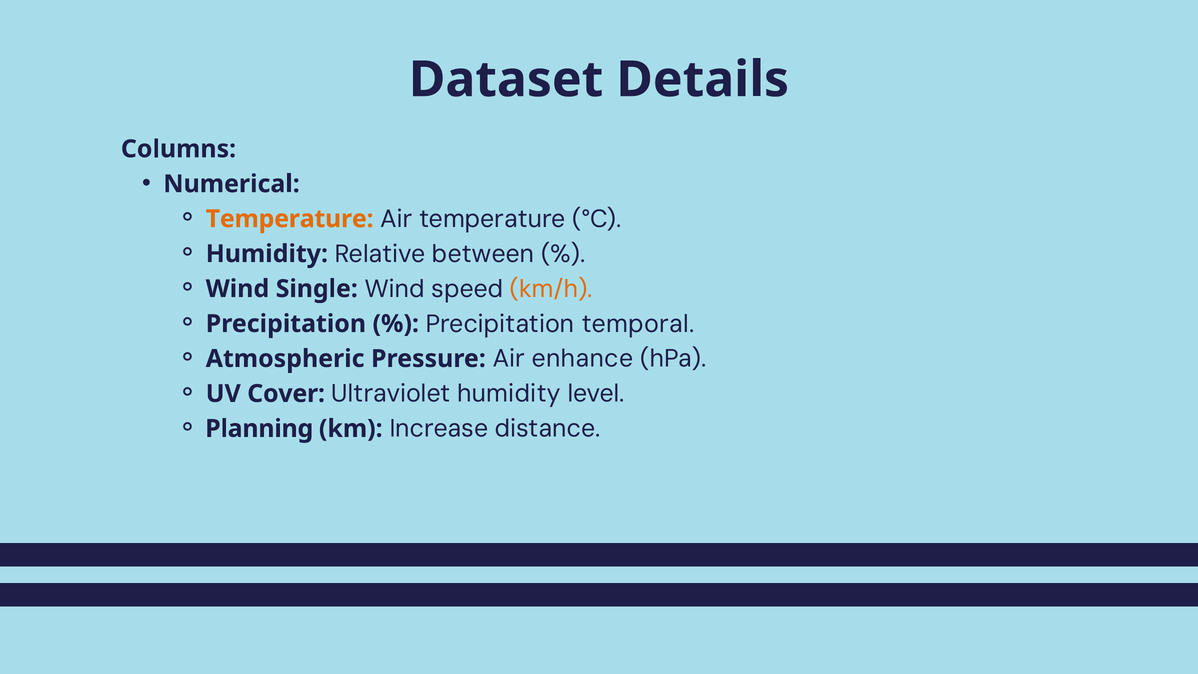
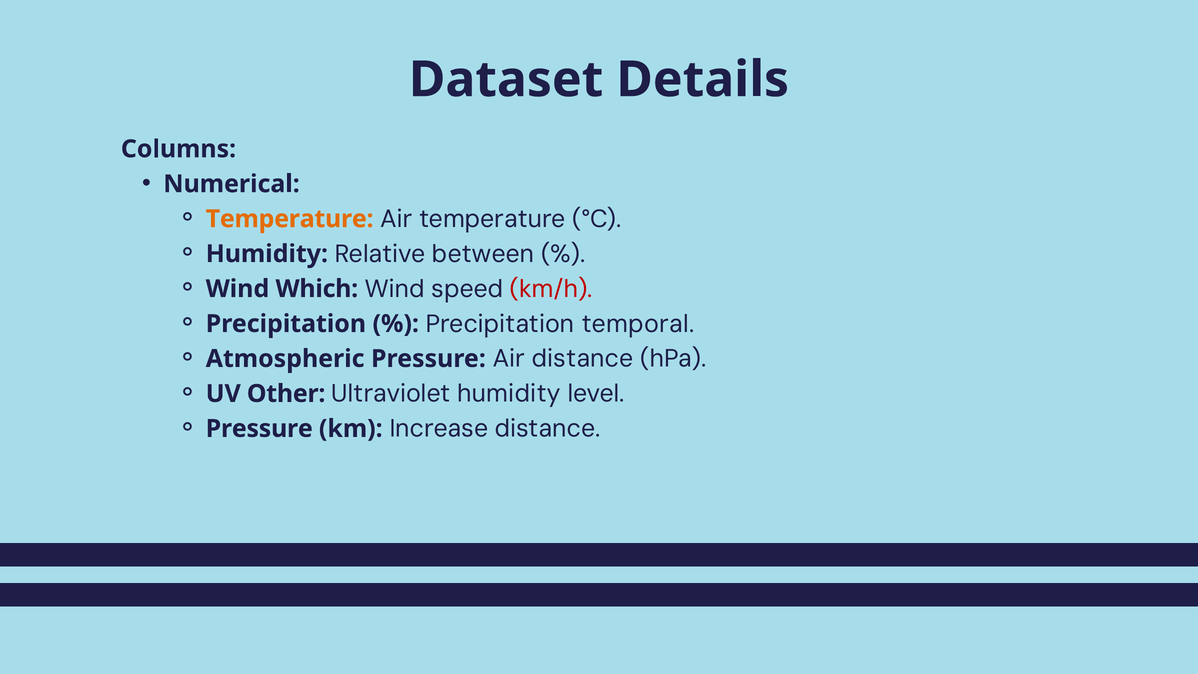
Single: Single -> Which
km/h colour: orange -> red
Air enhance: enhance -> distance
Cover: Cover -> Other
Planning at (259, 429): Planning -> Pressure
